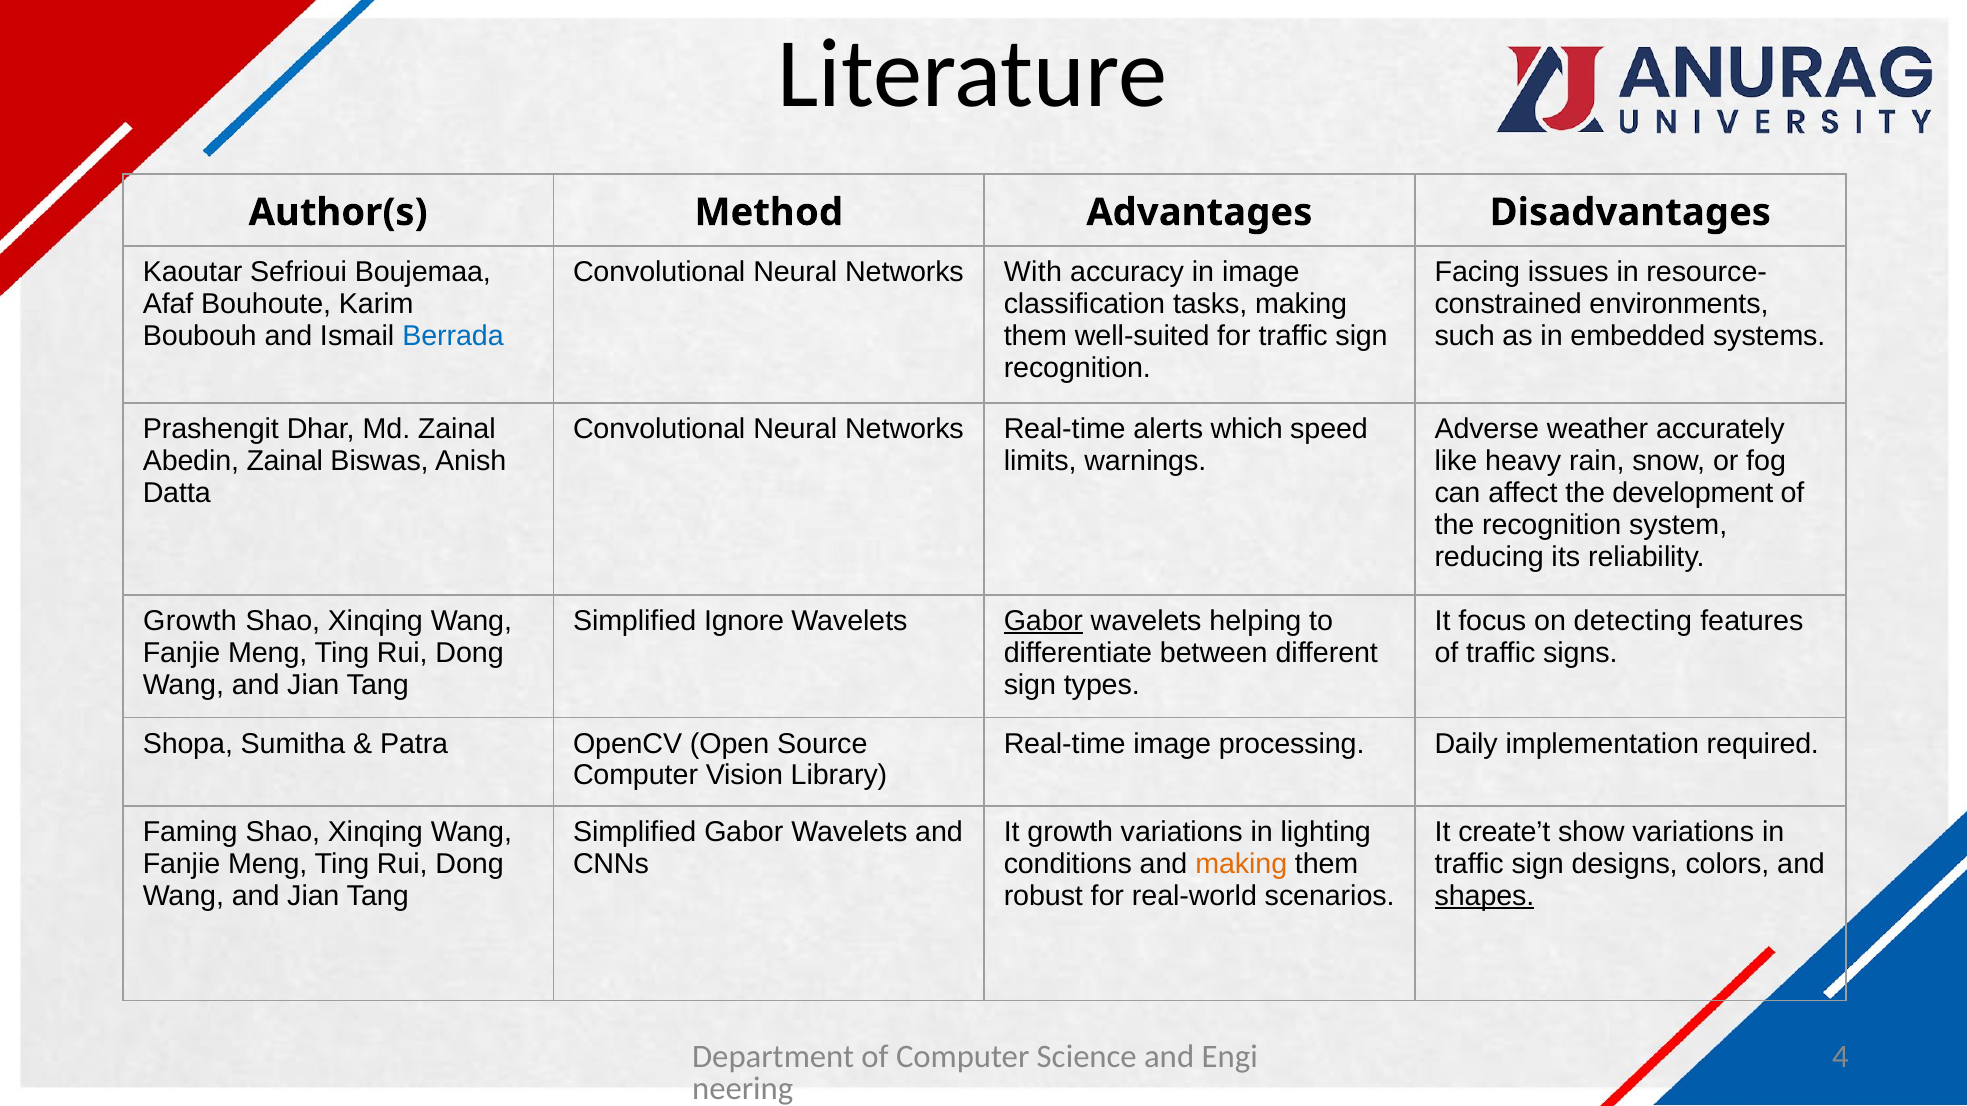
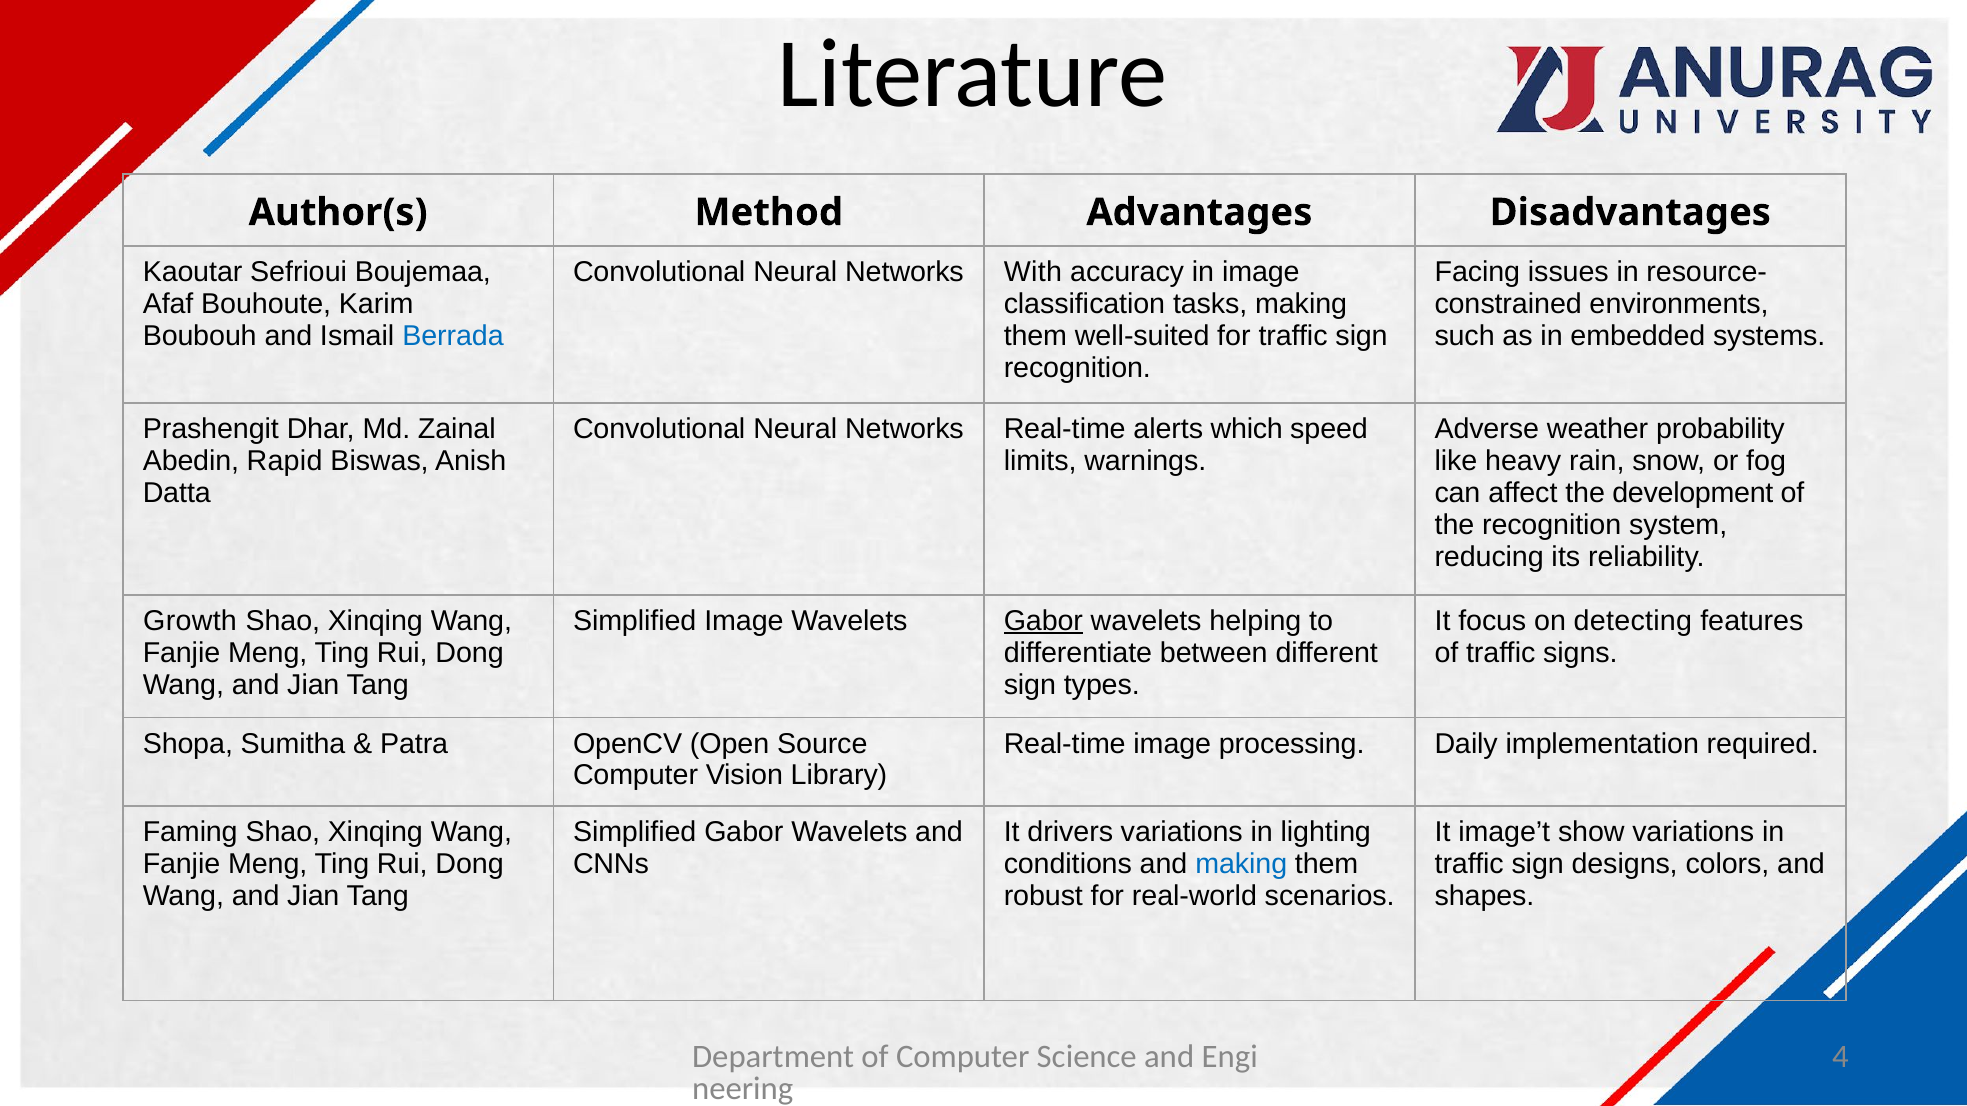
accurately: accurately -> probability
Abedin Zainal: Zainal -> Rapid
Simplified Ignore: Ignore -> Image
It growth: growth -> drivers
create’t: create’t -> image’t
making at (1241, 864) colour: orange -> blue
shapes underline: present -> none
